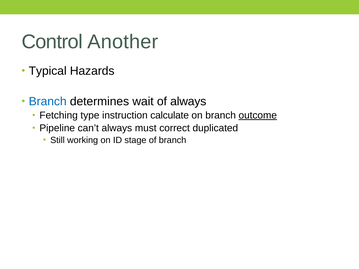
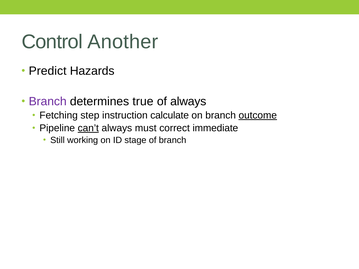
Typical: Typical -> Predict
Branch at (48, 102) colour: blue -> purple
wait: wait -> true
type: type -> step
can’t underline: none -> present
duplicated: duplicated -> immediate
